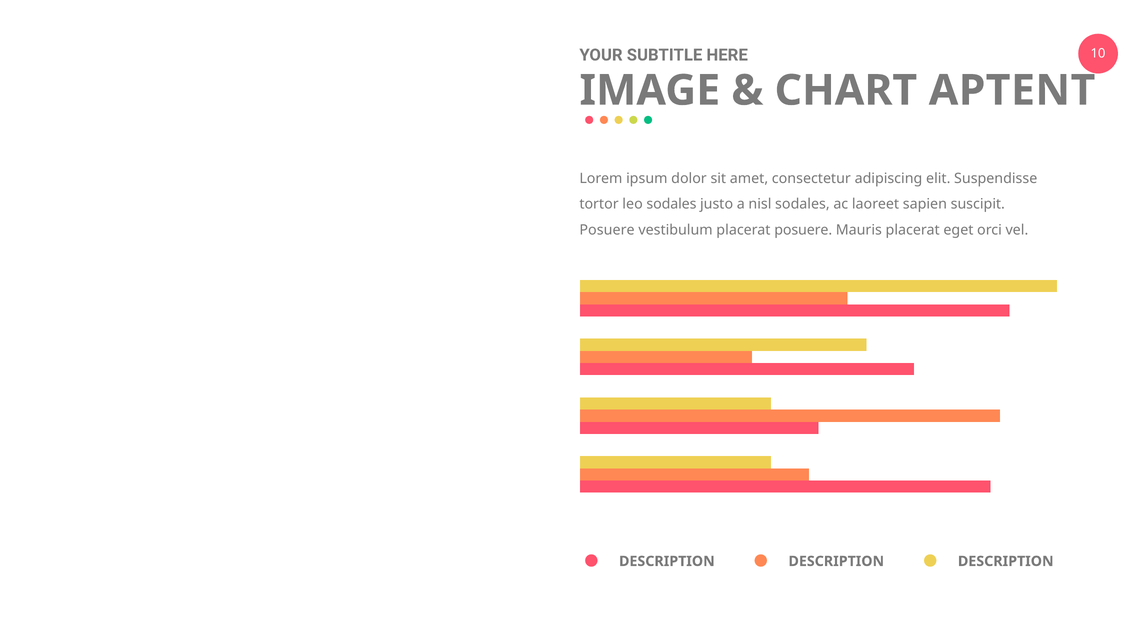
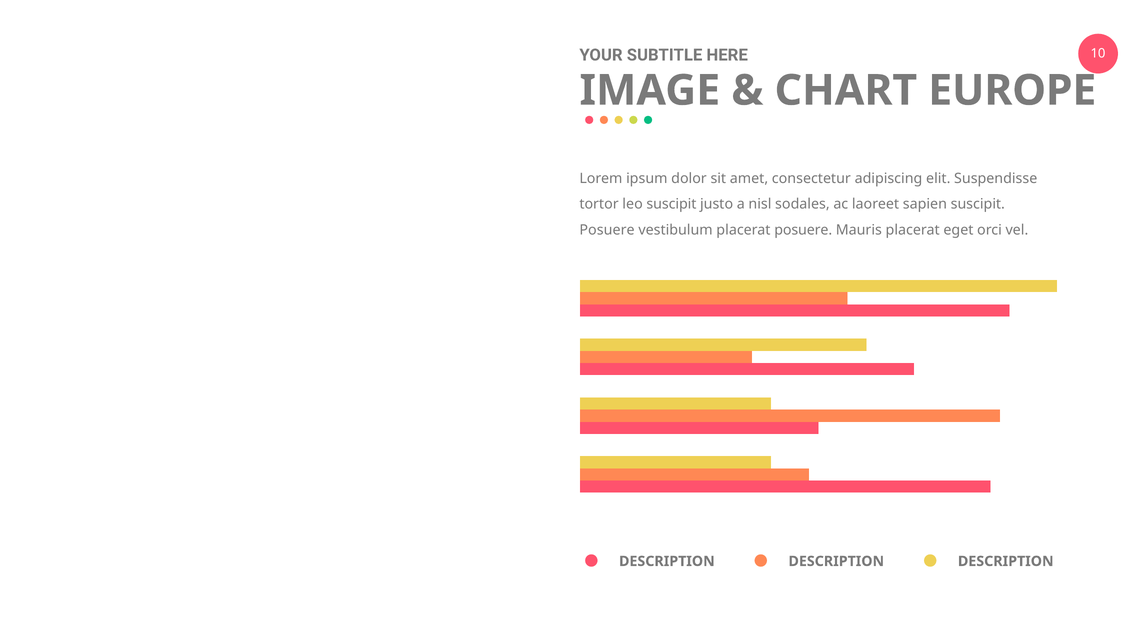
APTENT: APTENT -> EUROPE
leo sodales: sodales -> suscipit
